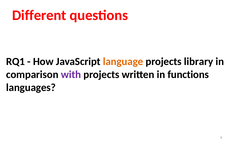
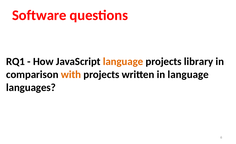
Different: Different -> Software
with colour: purple -> orange
in functions: functions -> language
